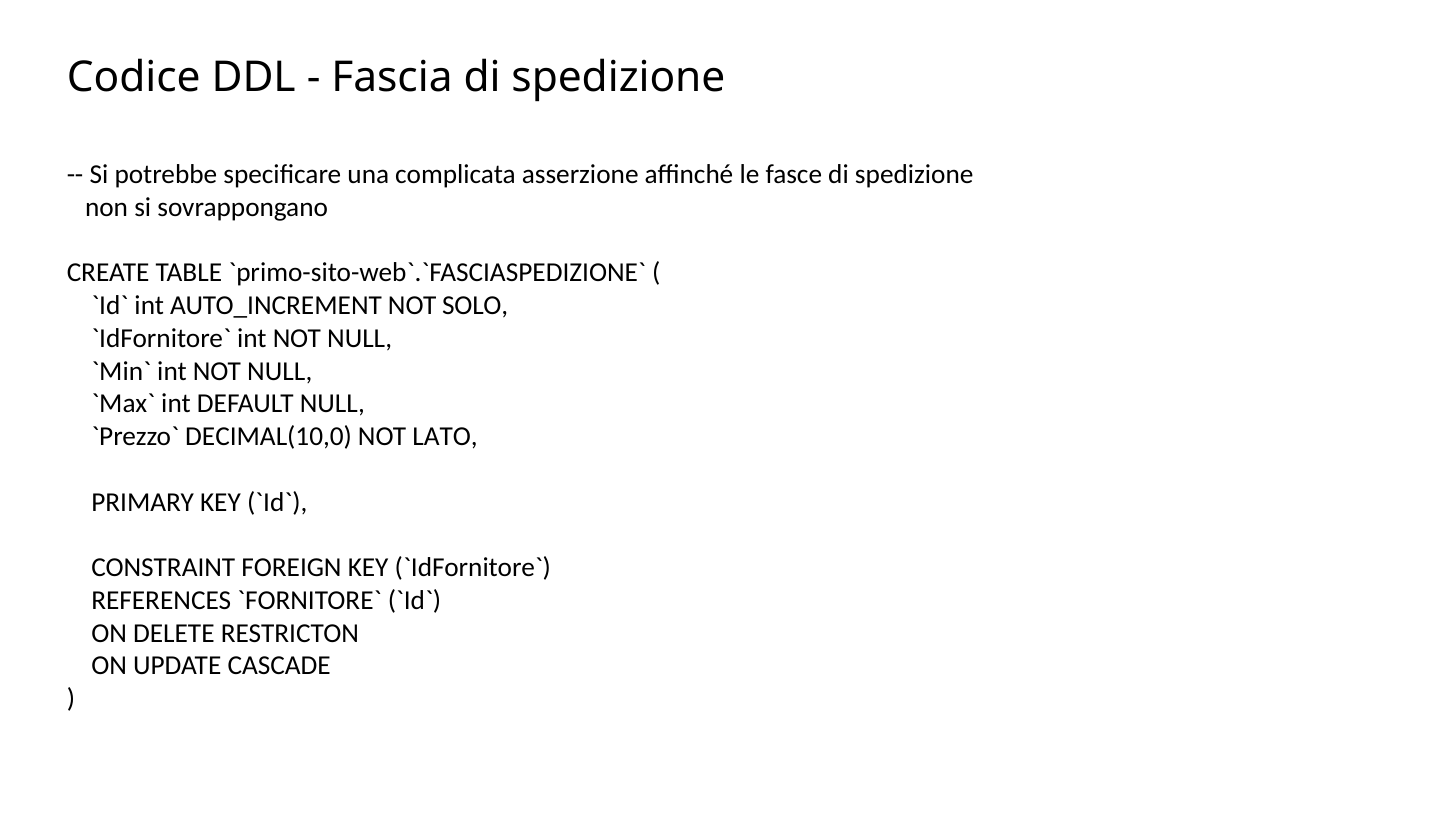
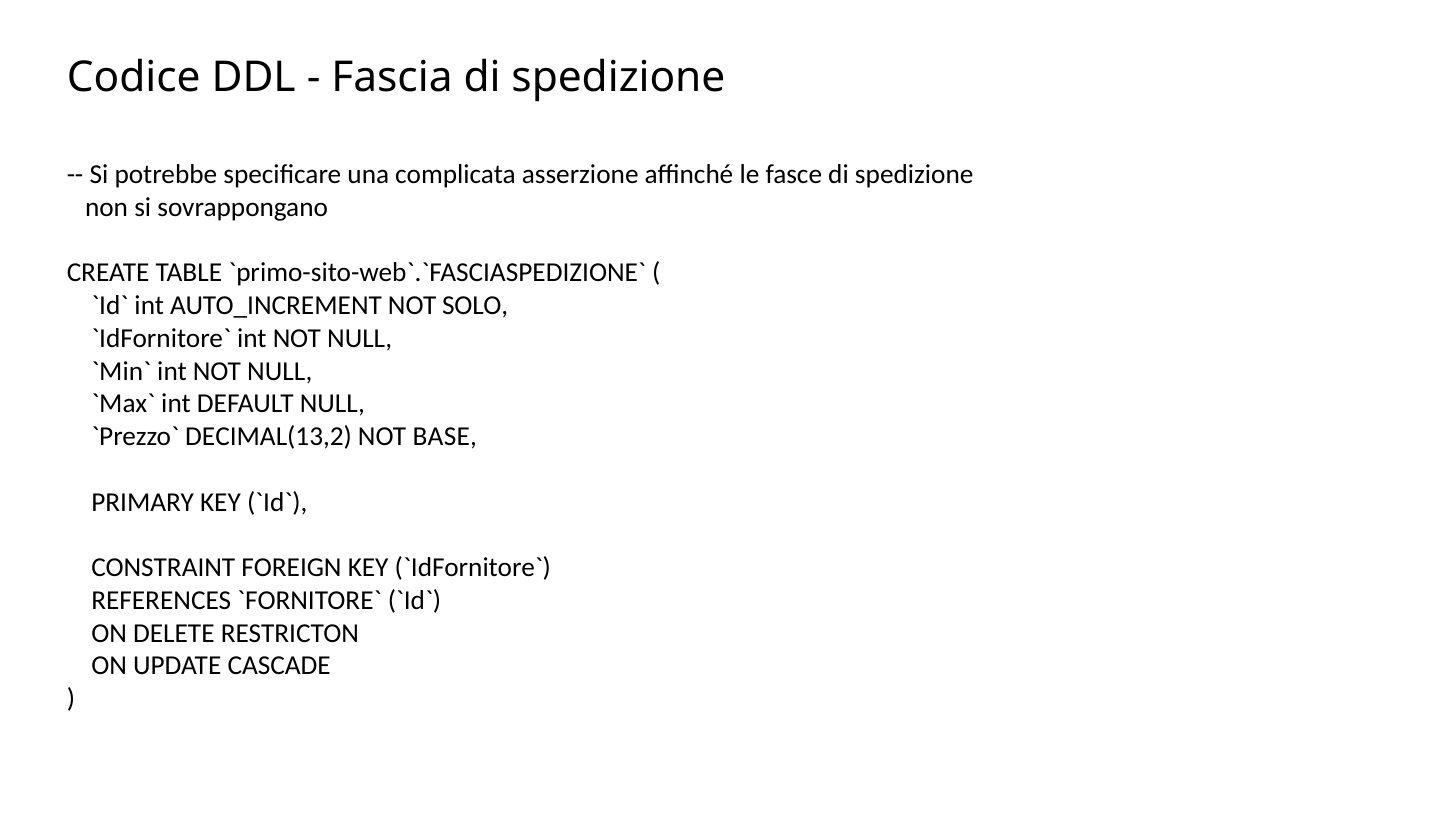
DECIMAL(10,0: DECIMAL(10,0 -> DECIMAL(13,2
LATO: LATO -> BASE
